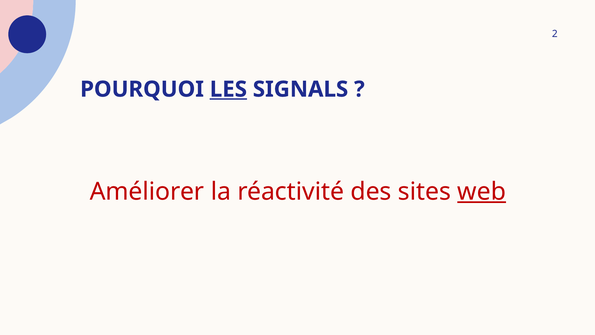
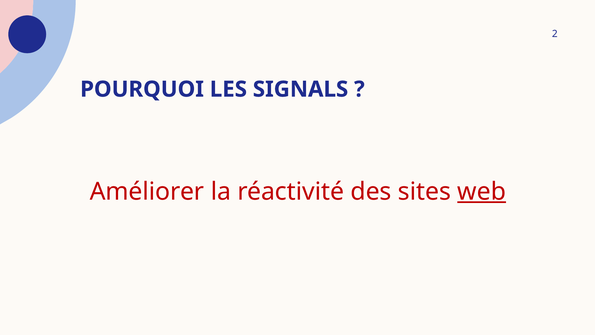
LES underline: present -> none
